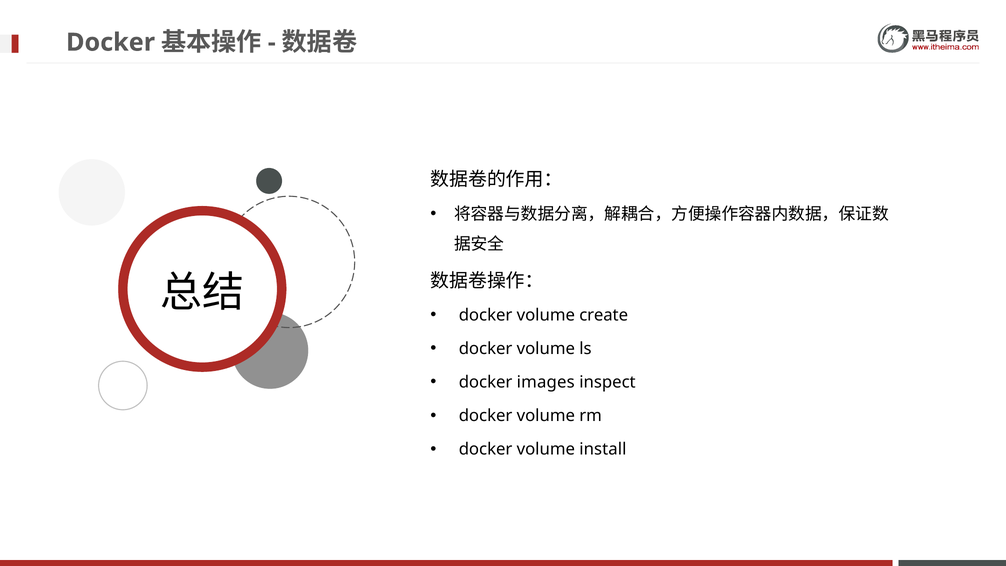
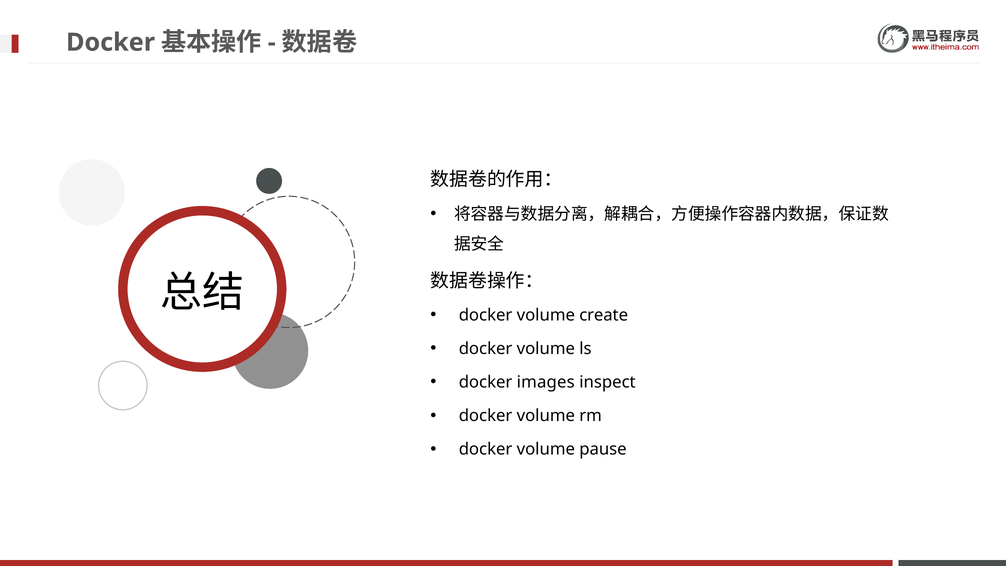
install: install -> pause
